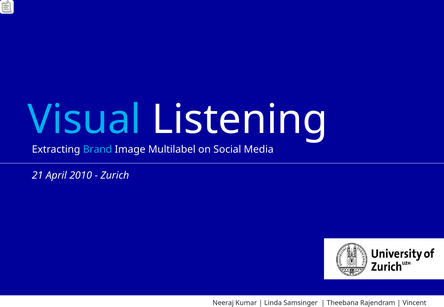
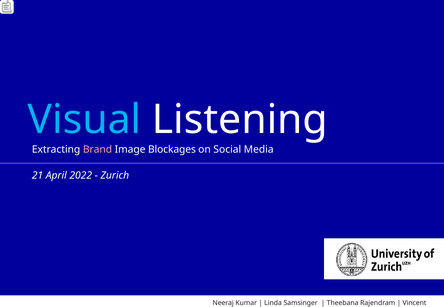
Brand colour: light blue -> pink
Multilabel: Multilabel -> Blockages
2010: 2010 -> 2022
